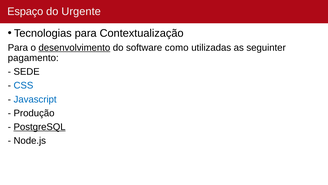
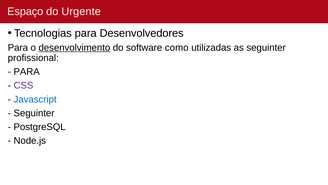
Contextualização: Contextualização -> Desenvolvedores
pagamento: pagamento -> profissional
SEDE at (27, 72): SEDE -> PARA
CSS colour: blue -> purple
Produção at (34, 113): Produção -> Seguinter
PostgreSQL underline: present -> none
